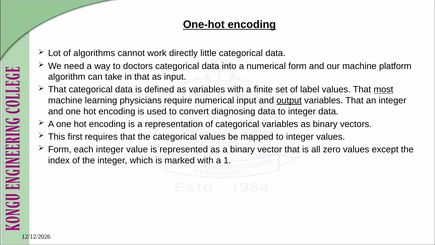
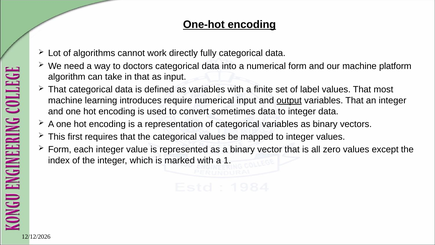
little: little -> fully
most underline: present -> none
physicians: physicians -> introduces
diagnosing: diagnosing -> sometimes
